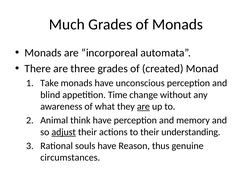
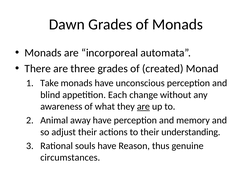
Much: Much -> Dawn
Time: Time -> Each
think: think -> away
adjust underline: present -> none
